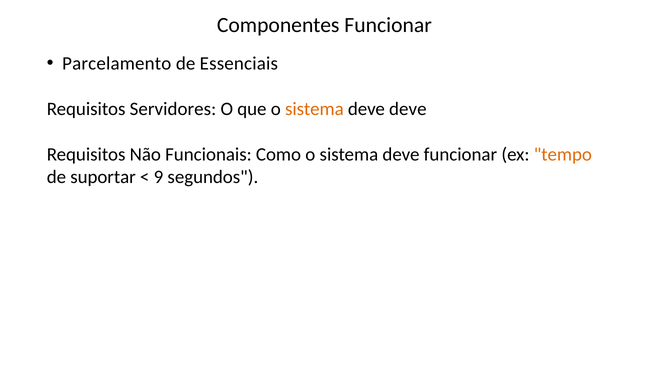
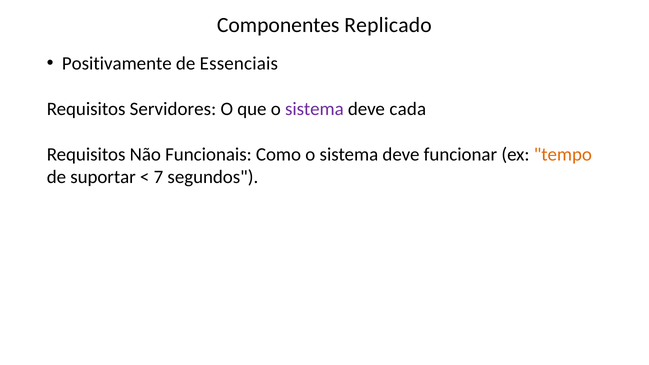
Componentes Funcionar: Funcionar -> Replicado
Parcelamento: Parcelamento -> Positivamente
sistema at (314, 109) colour: orange -> purple
deve deve: deve -> cada
9: 9 -> 7
